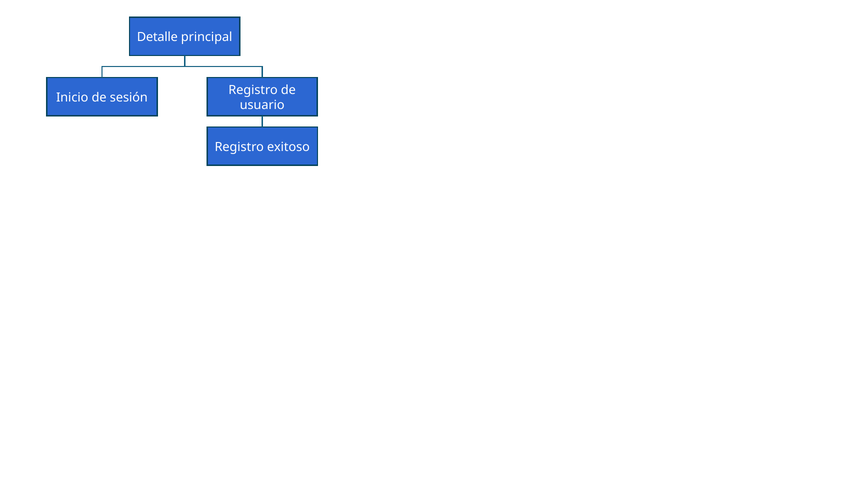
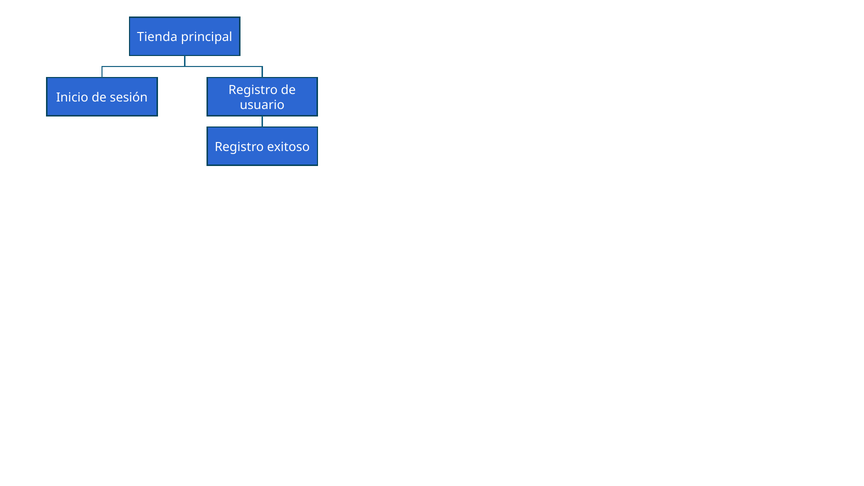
Detalle: Detalle -> Tienda
